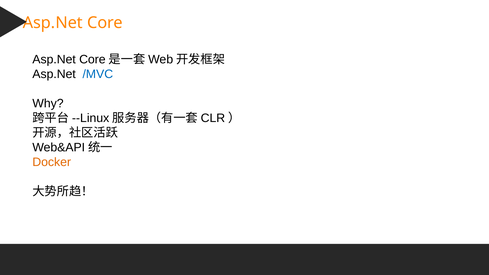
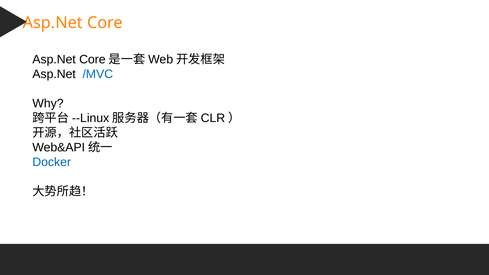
Docker colour: orange -> blue
